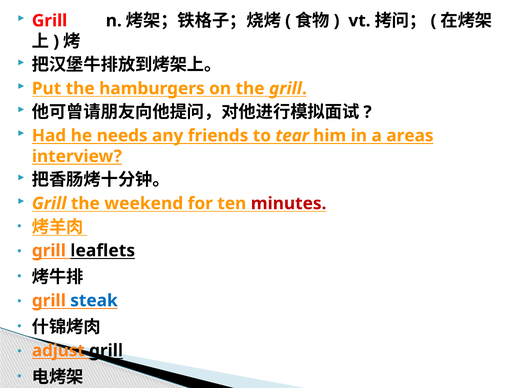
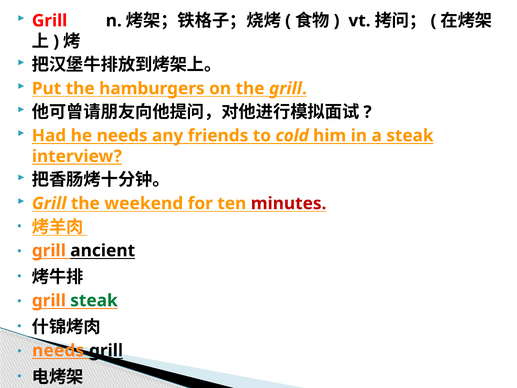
tear: tear -> cold
a areas: areas -> steak
leaflets: leaflets -> ancient
steak at (94, 300) colour: blue -> green
adjust at (58, 350): adjust -> needs
